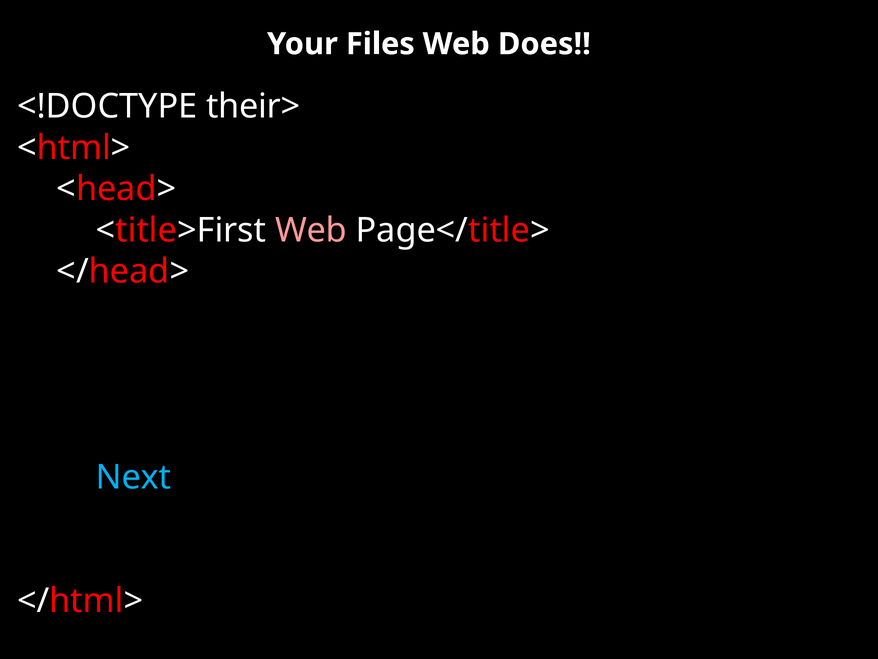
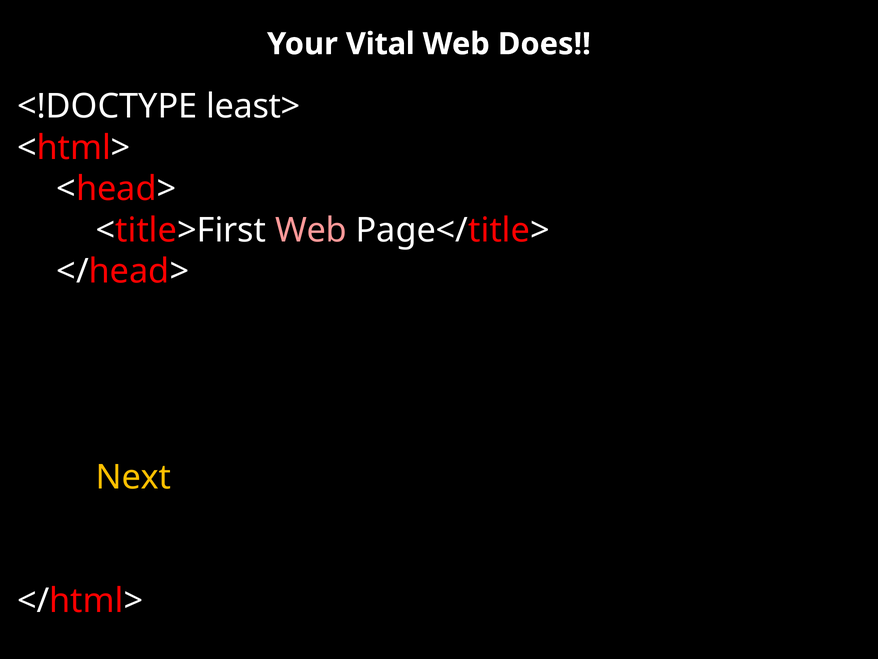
Files: Files -> Vital
their>: their> -> least>
Next colour: light blue -> yellow
